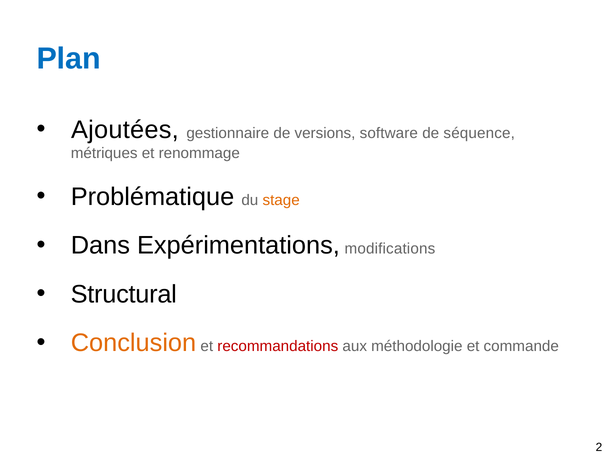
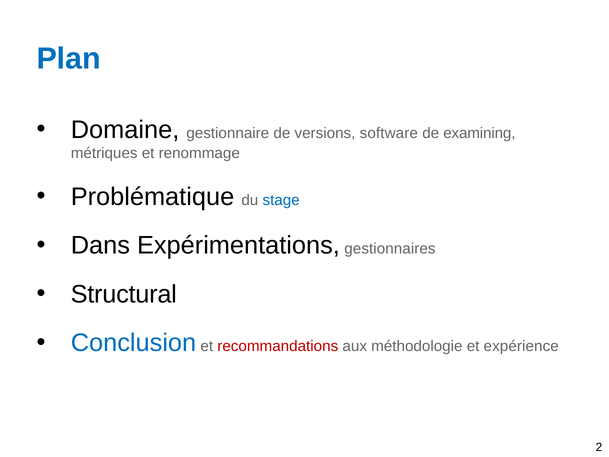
Ajoutées: Ajoutées -> Domaine
séquence: séquence -> examining
stage colour: orange -> blue
modifications: modifications -> gestionnaires
Conclusion colour: orange -> blue
commande: commande -> expérience
